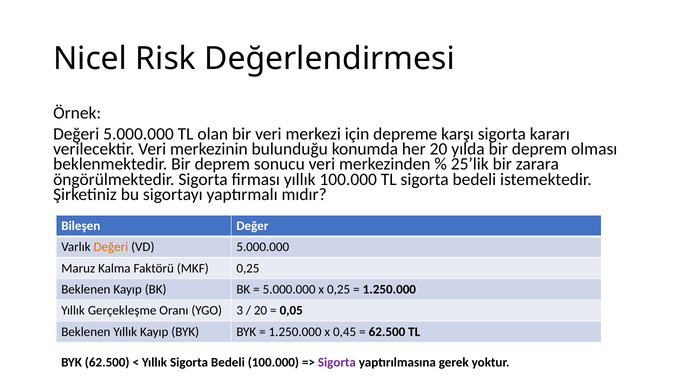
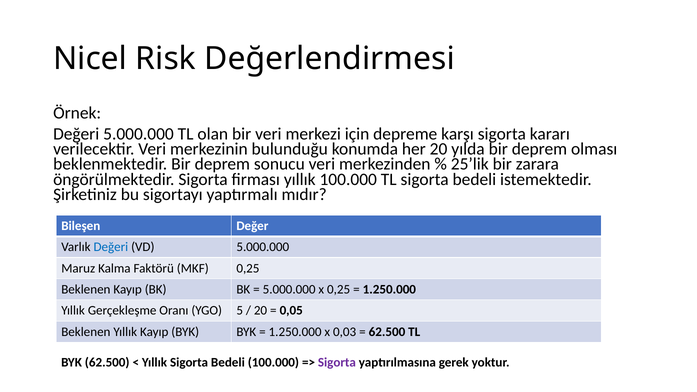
Değeri at (111, 247) colour: orange -> blue
3: 3 -> 5
0,45: 0,45 -> 0,03
